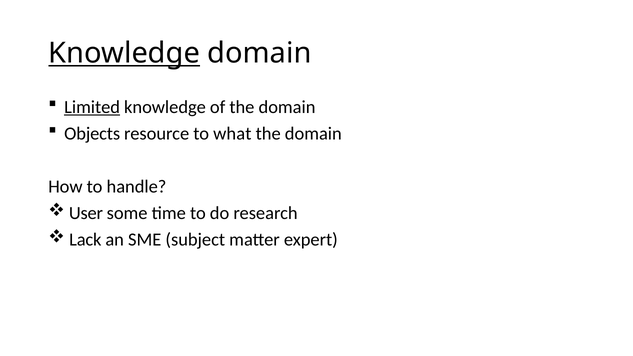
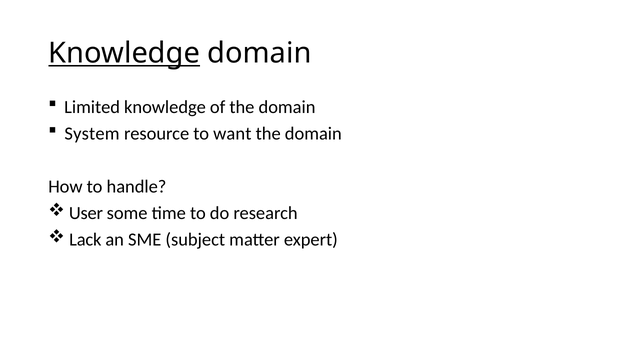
Limited underline: present -> none
Objects: Objects -> System
what: what -> want
